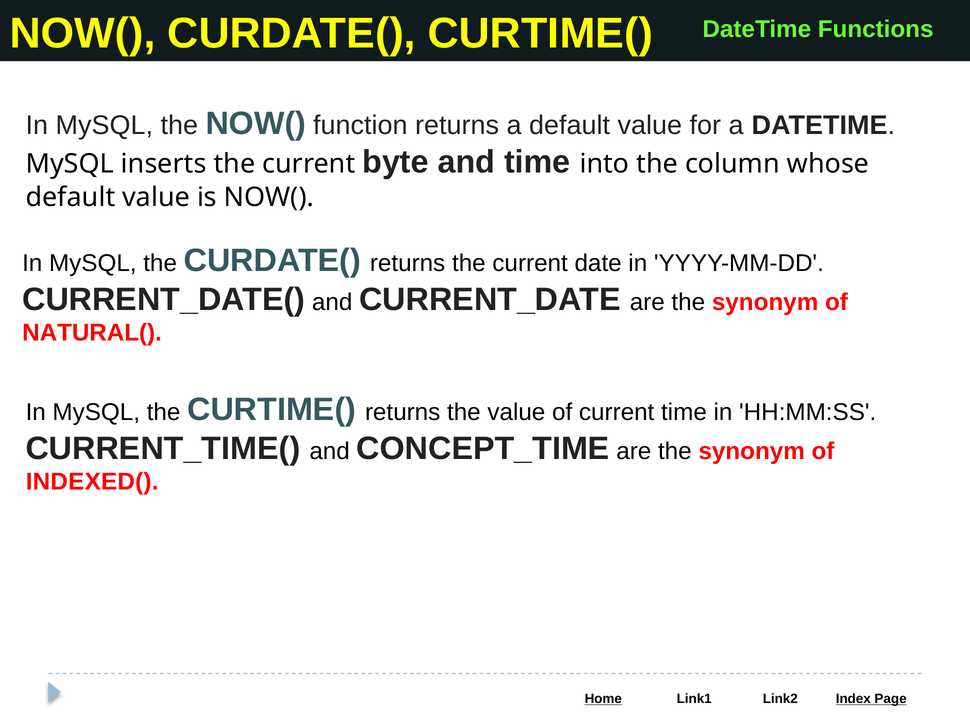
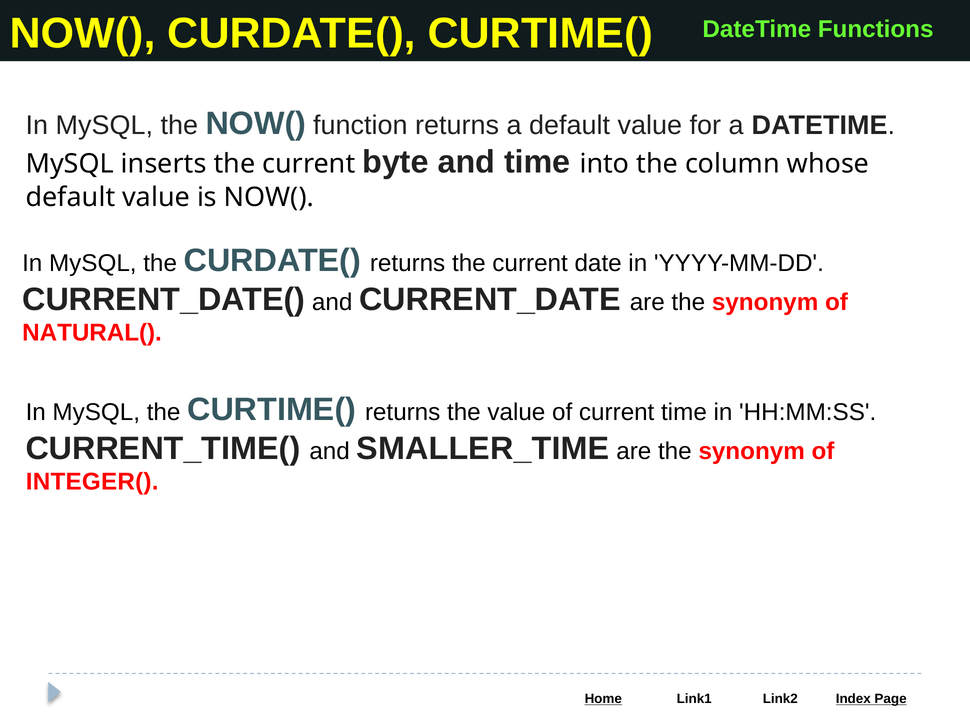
CONCEPT_TIME: CONCEPT_TIME -> SMALLER_TIME
INDEXED(: INDEXED( -> INTEGER(
